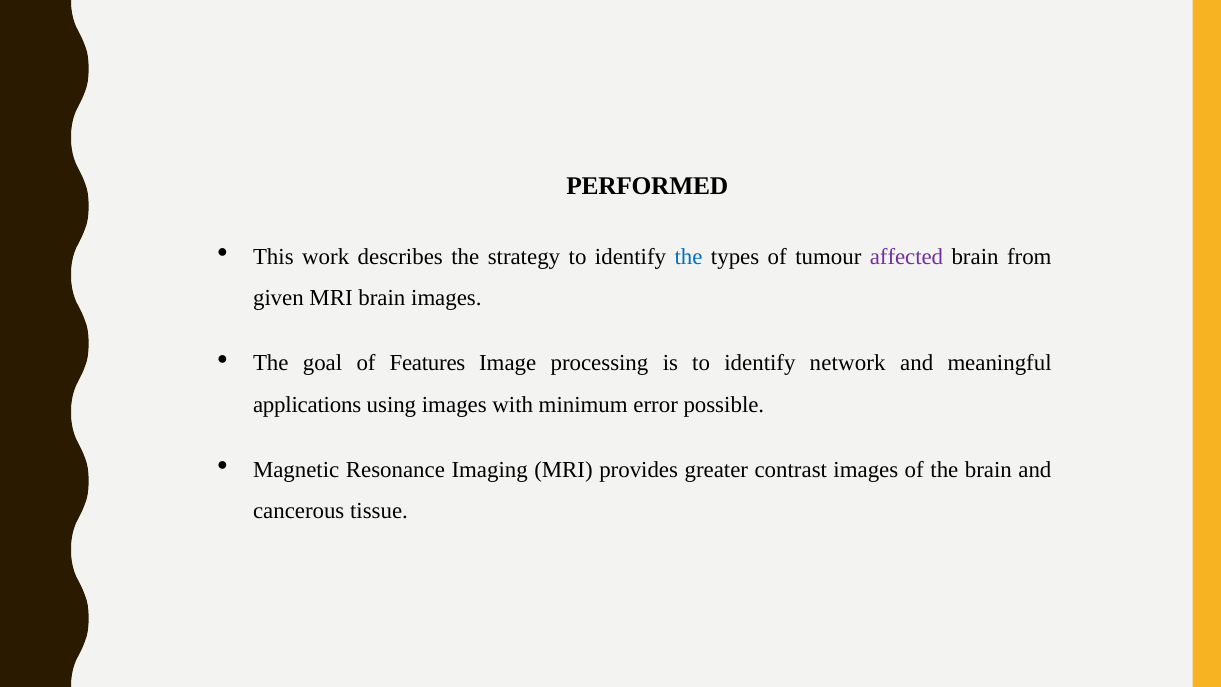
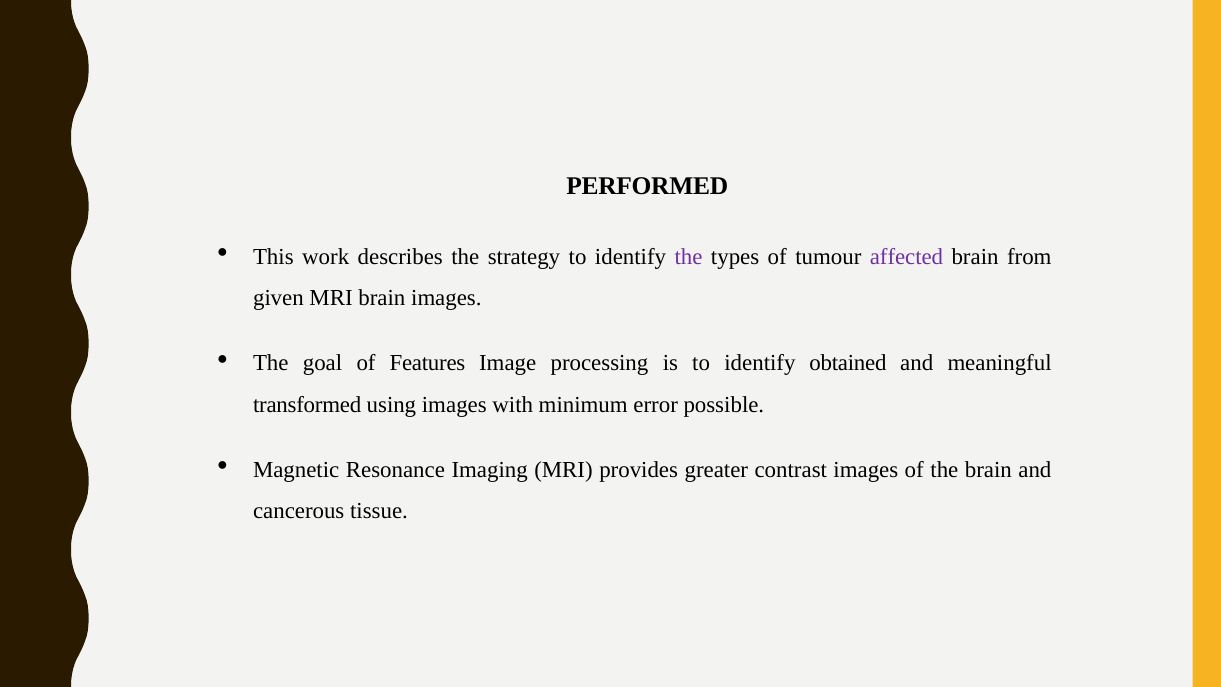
the at (688, 257) colour: blue -> purple
network: network -> obtained
applications: applications -> transformed
